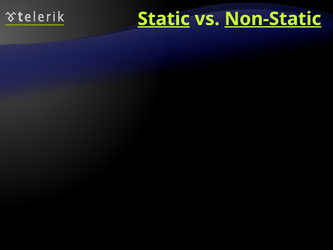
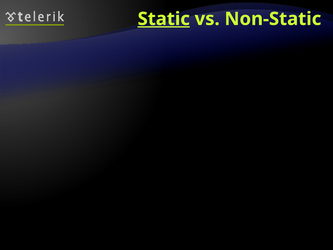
Non-Static at (273, 19) underline: present -> none
